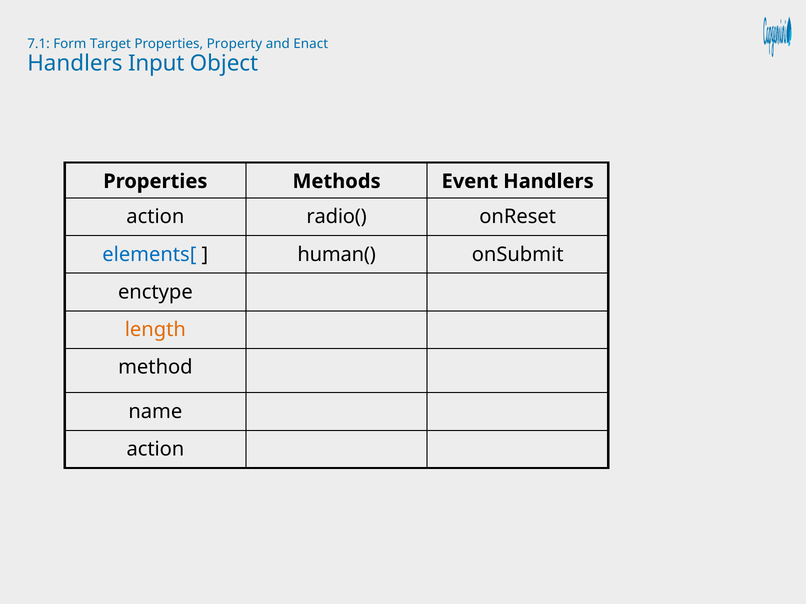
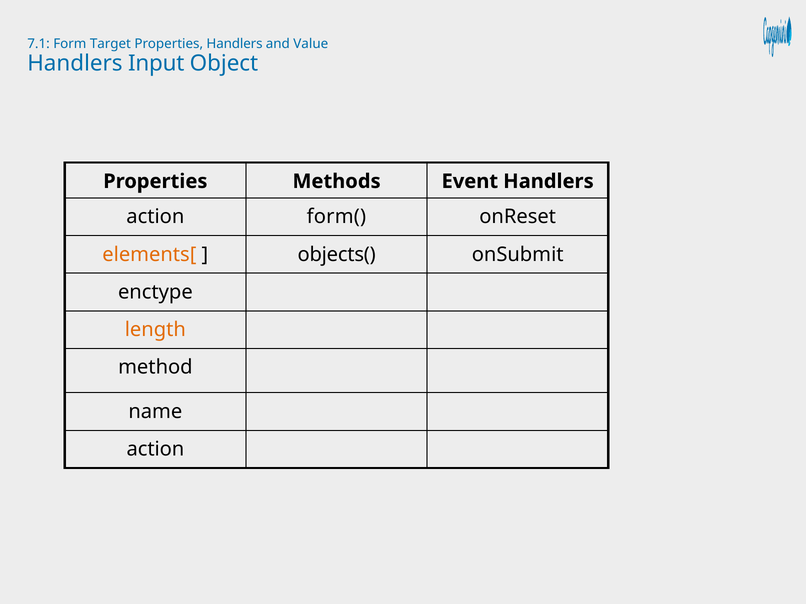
Properties Property: Property -> Handlers
Enact: Enact -> Value
radio(: radio( -> form(
elements[ colour: blue -> orange
human(: human( -> objects(
